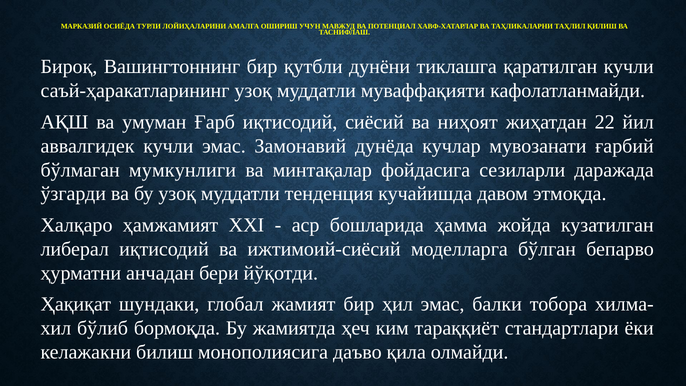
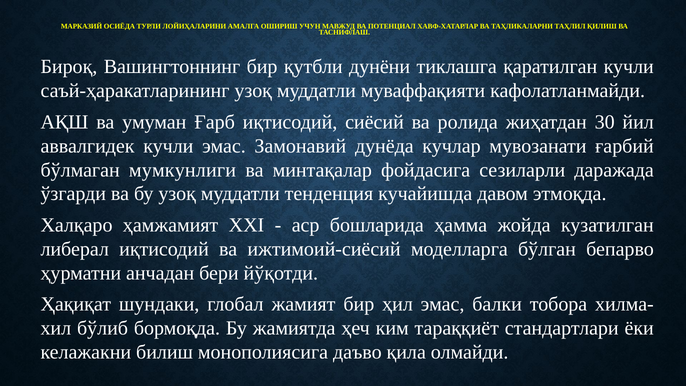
ниҳоят: ниҳоят -> ролида
22: 22 -> 30
